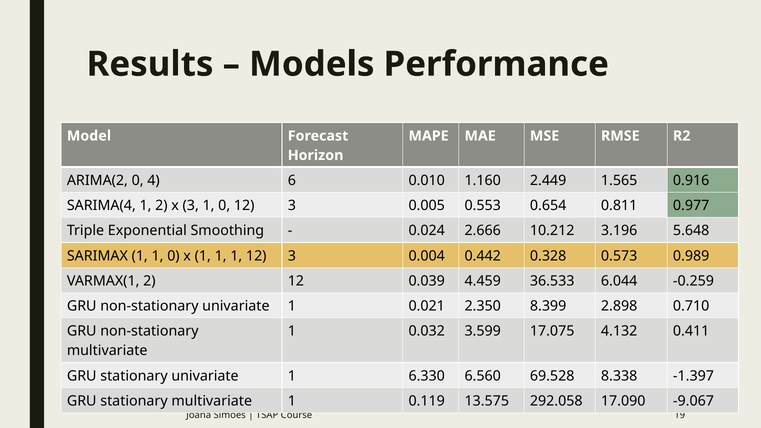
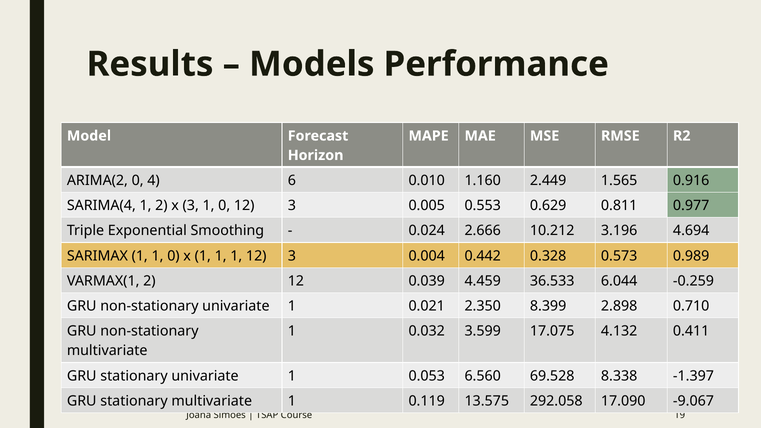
0.654: 0.654 -> 0.629
5.648: 5.648 -> 4.694
6.330: 6.330 -> 0.053
